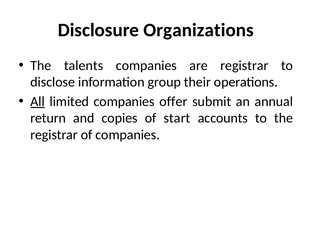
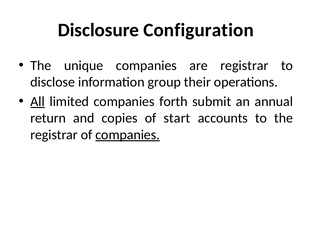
Organizations: Organizations -> Configuration
talents: talents -> unique
offer: offer -> forth
companies at (128, 135) underline: none -> present
